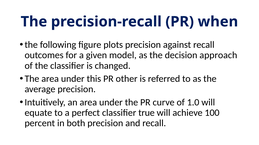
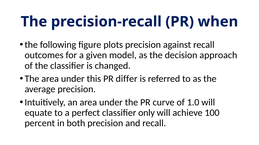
other: other -> differ
true: true -> only
